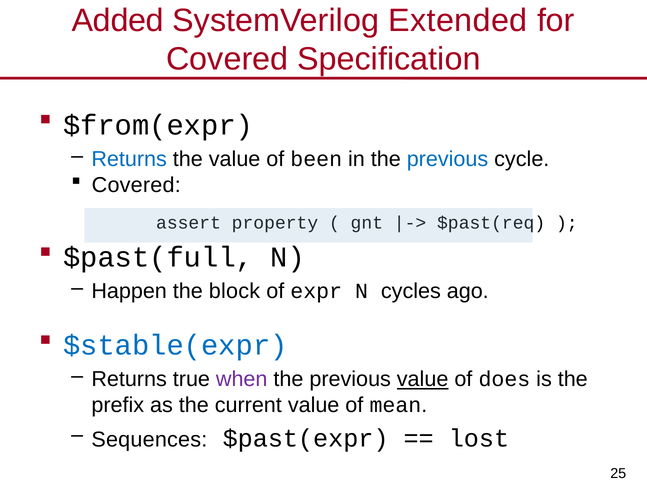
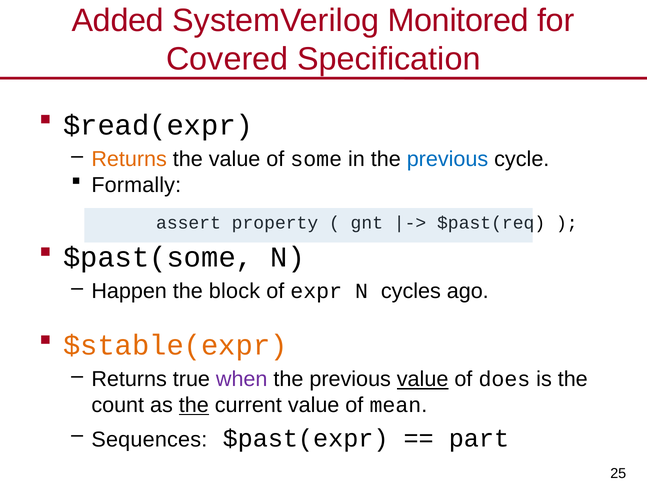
Extended: Extended -> Monitored
$from(expr: $from(expr -> $read(expr
Returns at (129, 159) colour: blue -> orange
been: been -> some
Covered at (136, 185): Covered -> Formally
$past(full: $past(full -> $past(some
$stable(expr colour: blue -> orange
prefix: prefix -> count
the at (194, 405) underline: none -> present
lost: lost -> part
